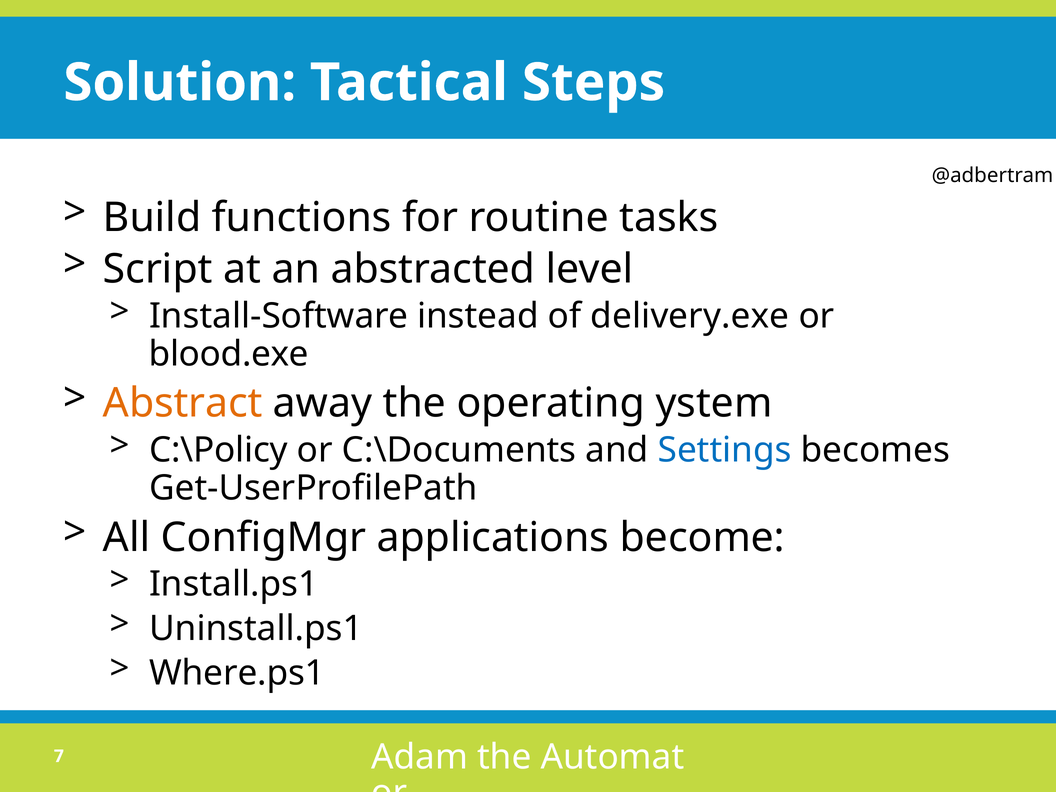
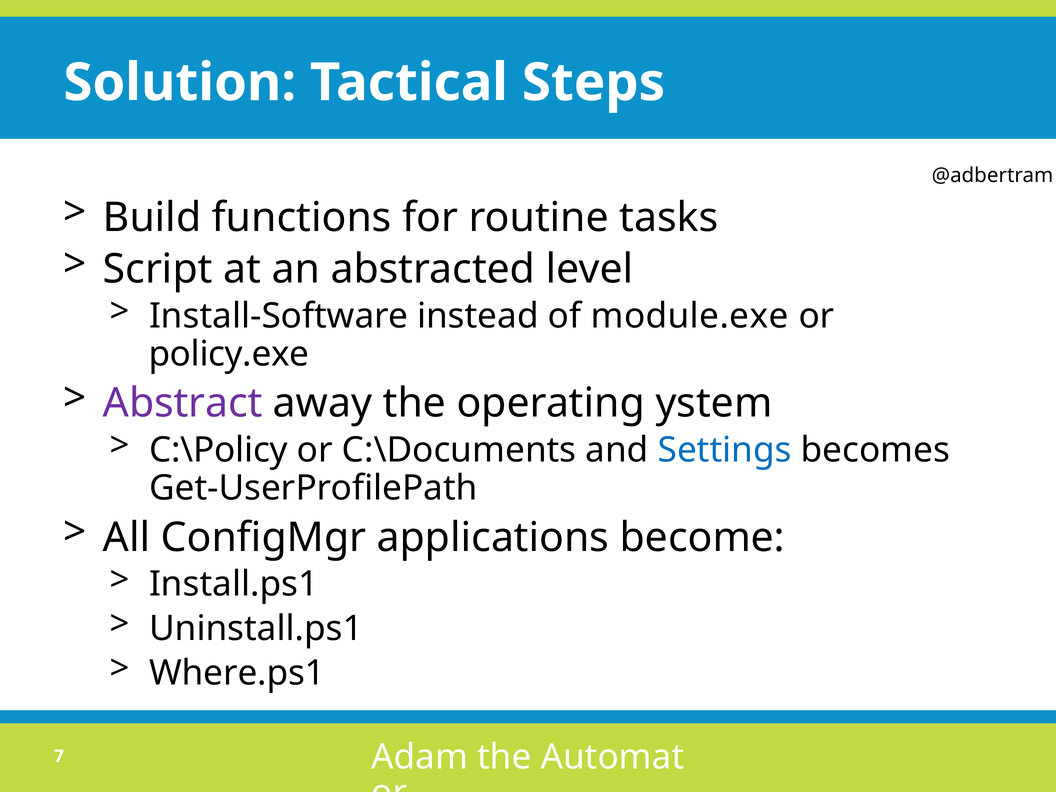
delivery.exe: delivery.exe -> module.exe
blood.exe: blood.exe -> policy.exe
Abstract colour: orange -> purple
